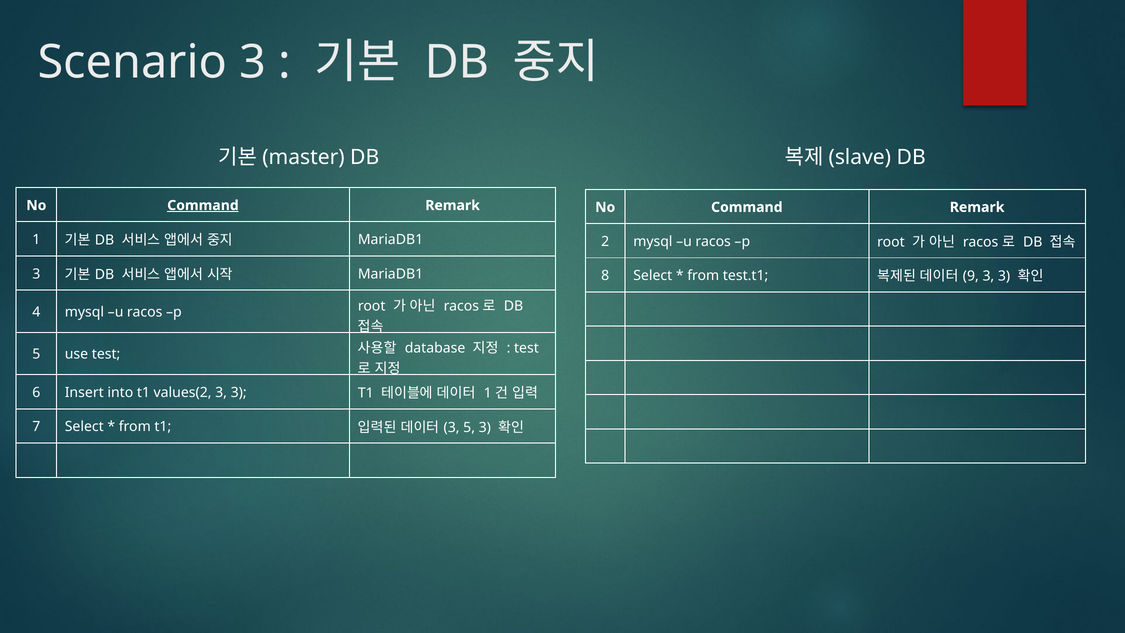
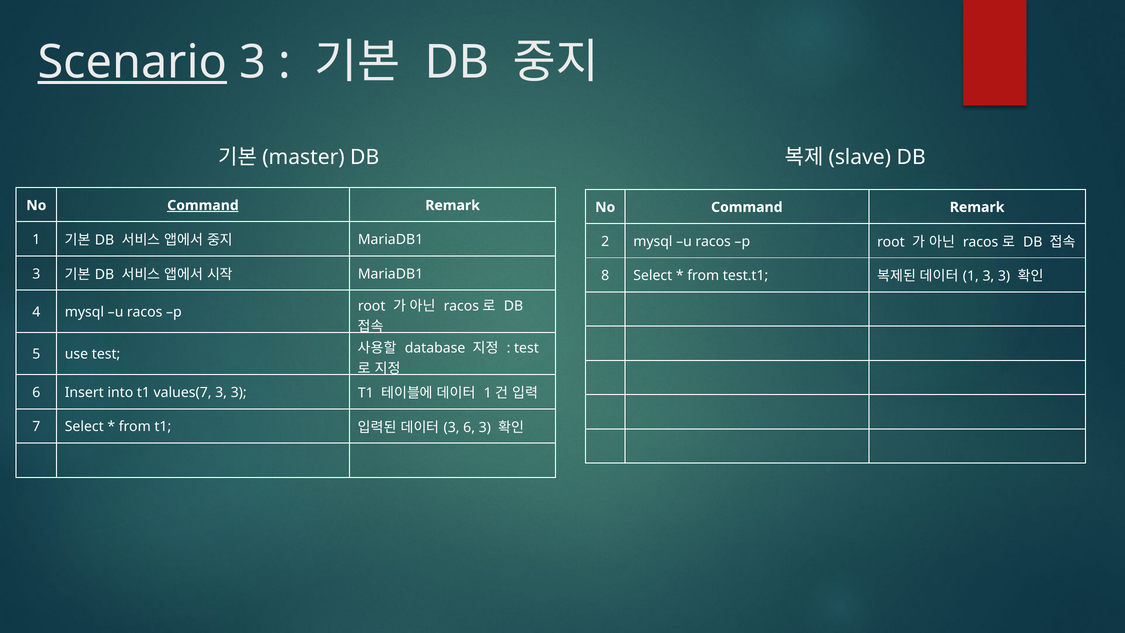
Scenario underline: none -> present
9 at (971, 276): 9 -> 1
values(2: values(2 -> values(7
3 5: 5 -> 6
